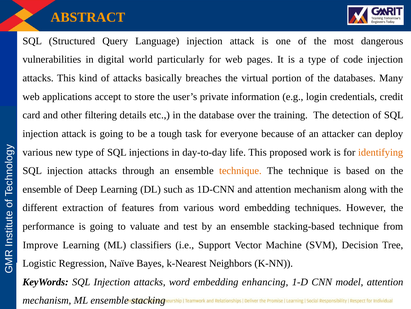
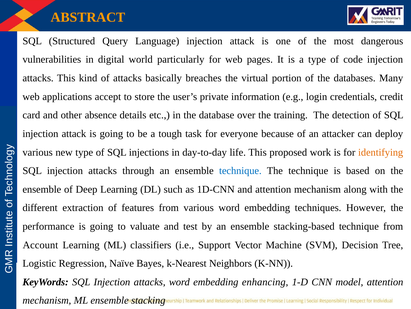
filtering: filtering -> absence
technique at (240, 170) colour: orange -> blue
Improve: Improve -> Account
